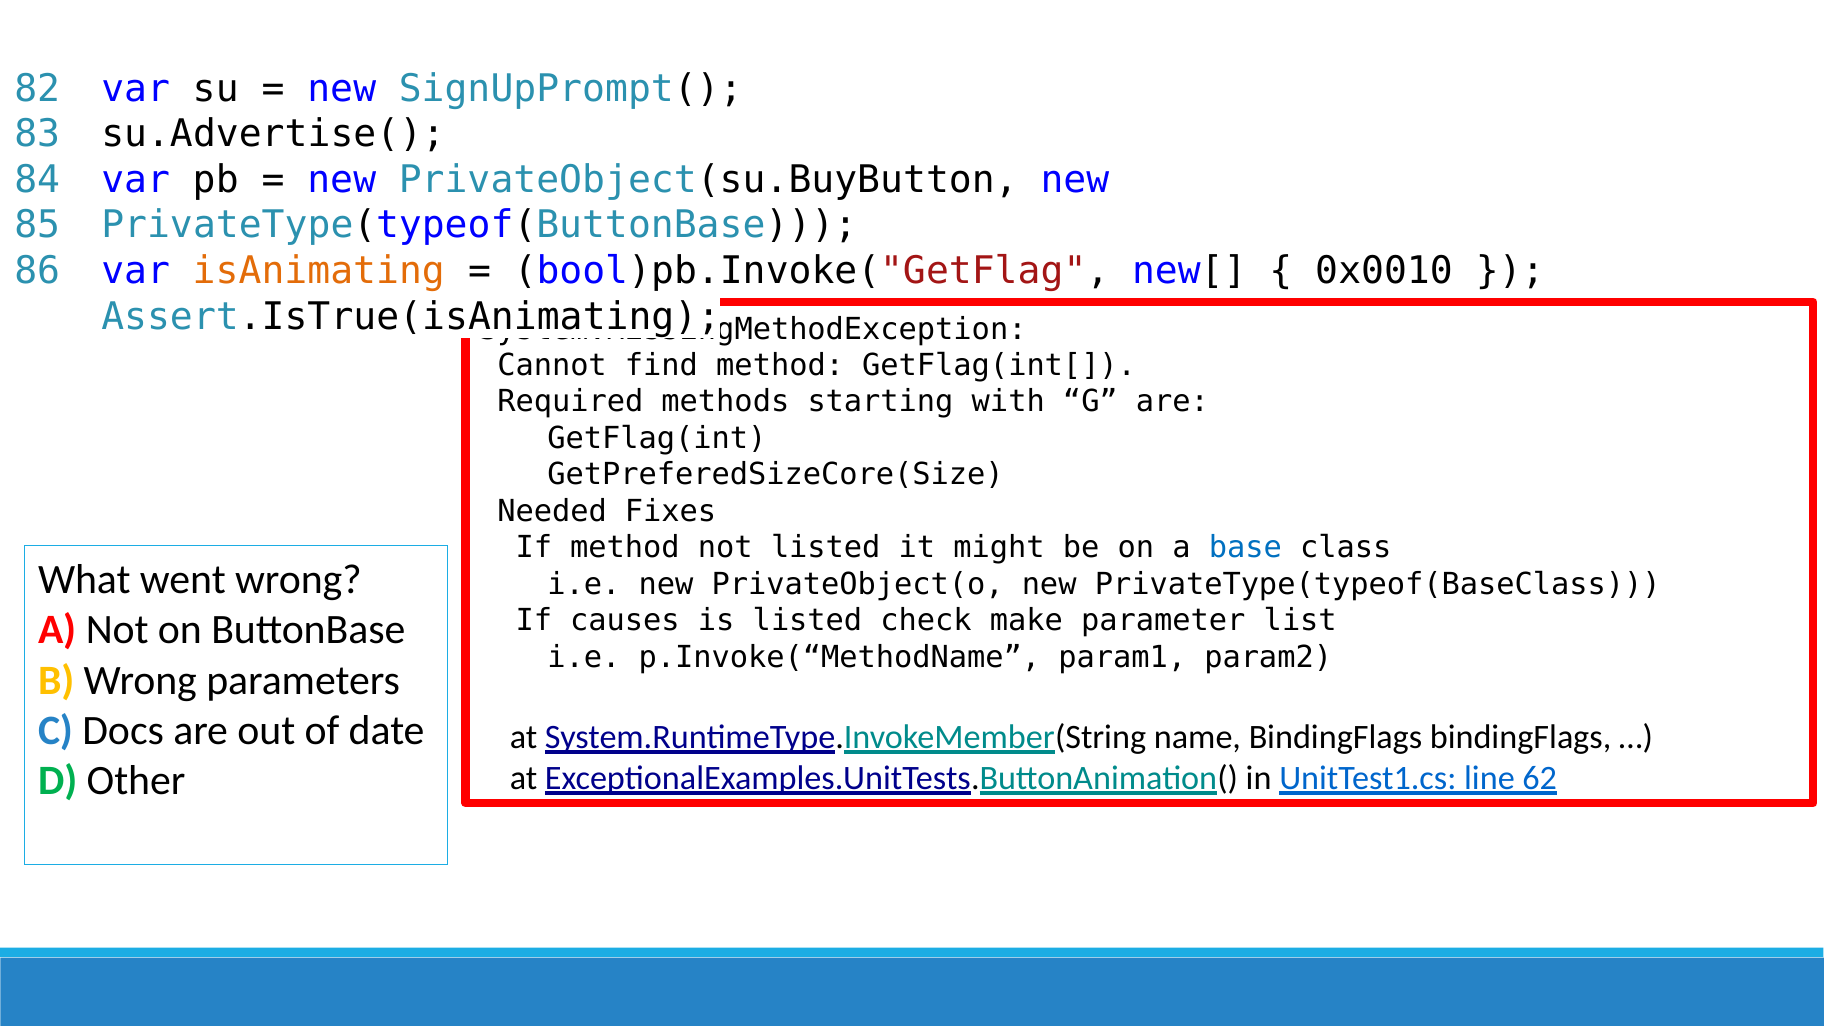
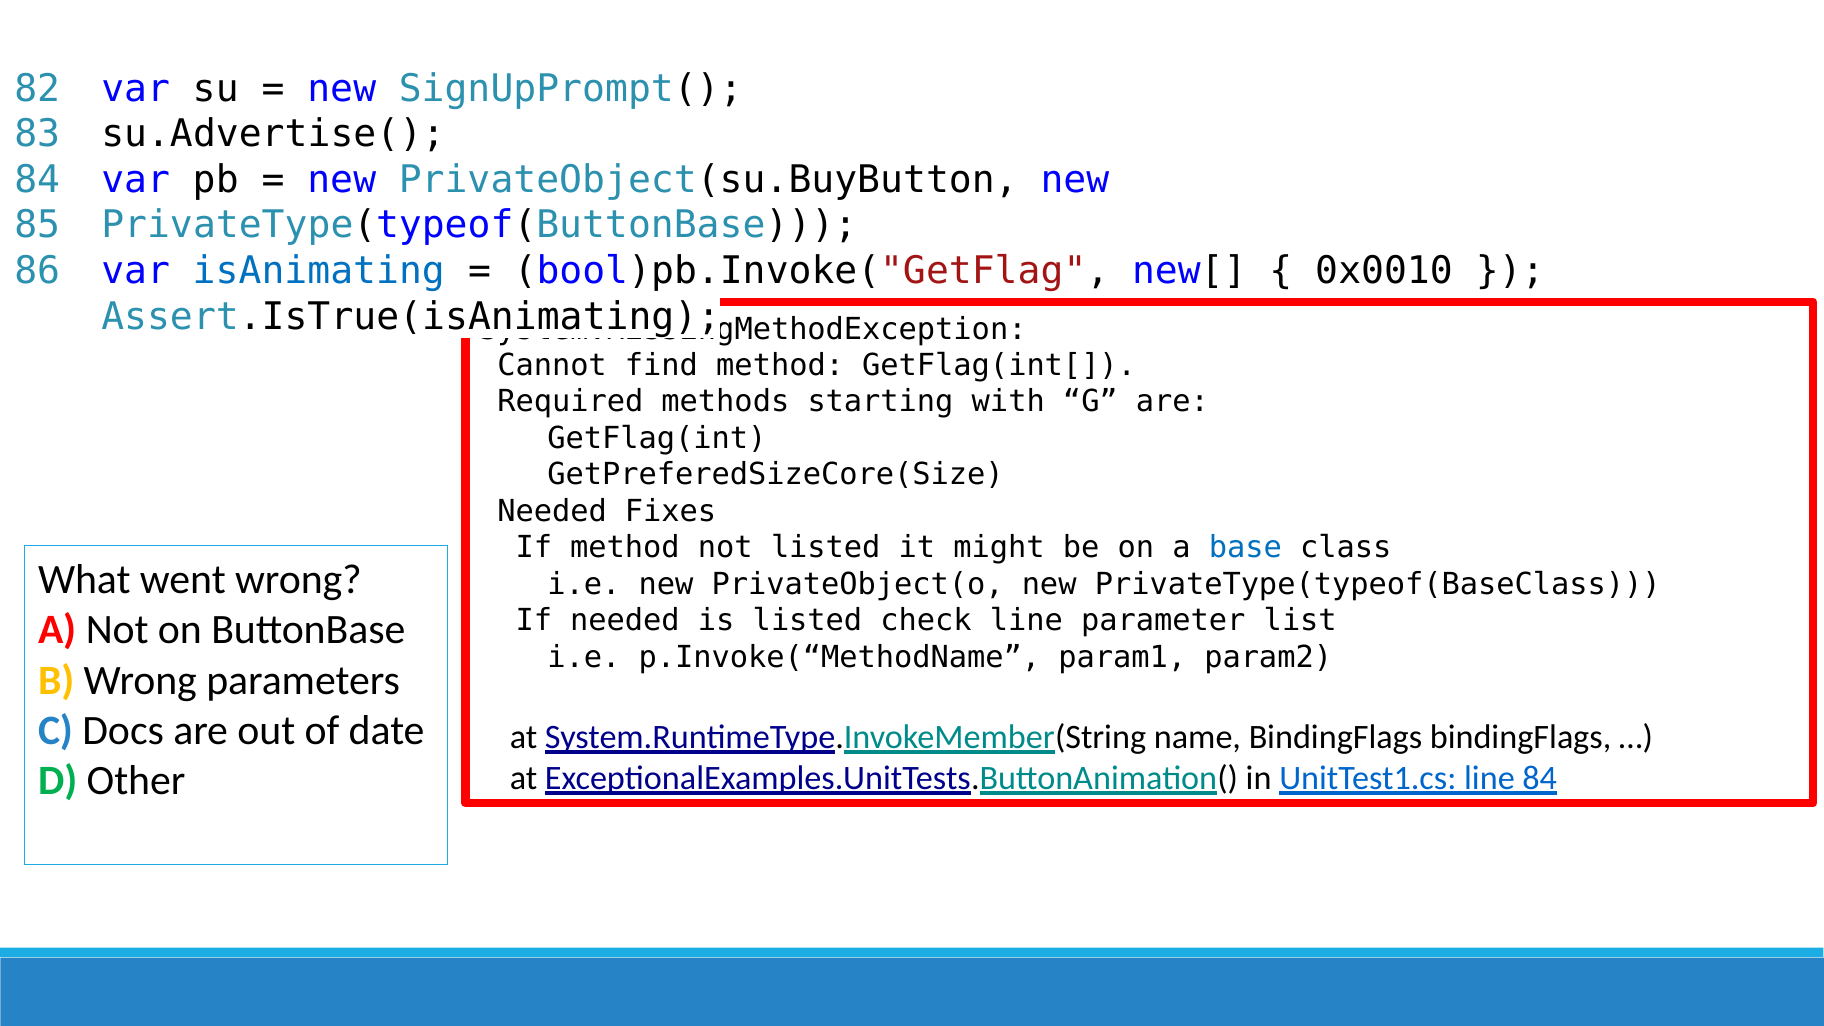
isAnimating colour: orange -> blue
If causes: causes -> needed
check make: make -> line
line 62: 62 -> 84
